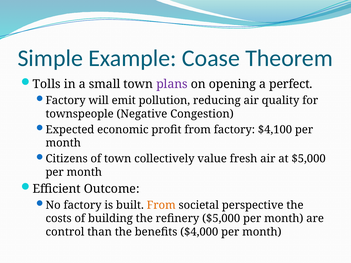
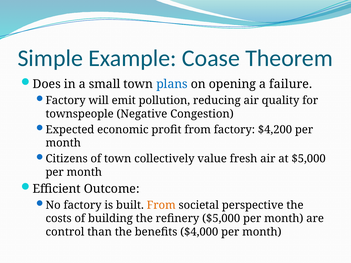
Tolls: Tolls -> Does
plans colour: purple -> blue
perfect: perfect -> failure
$4,100: $4,100 -> $4,200
